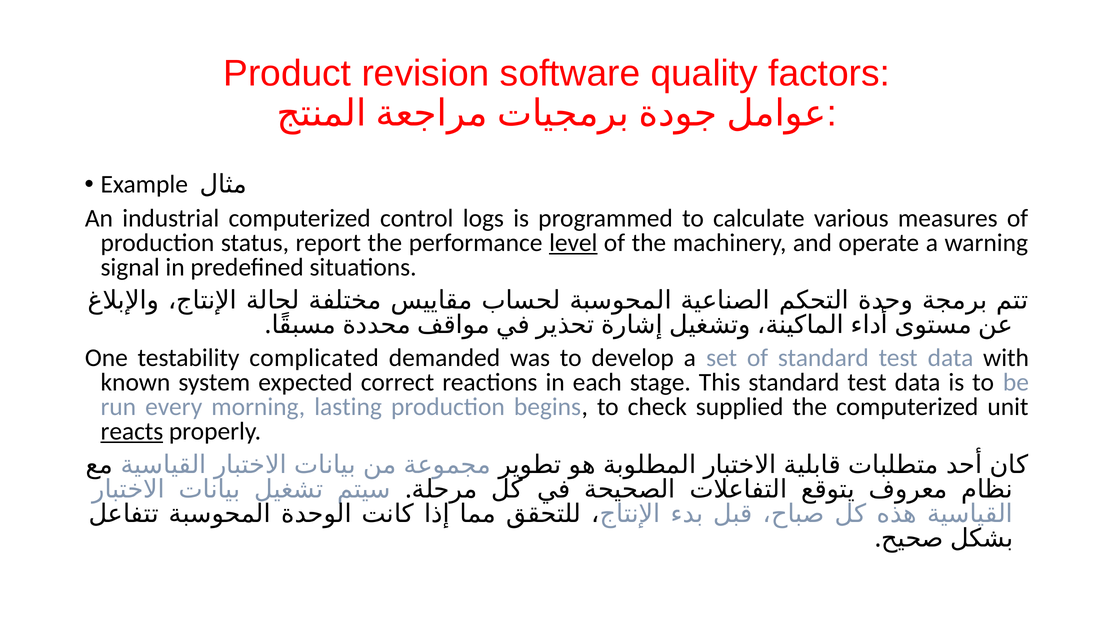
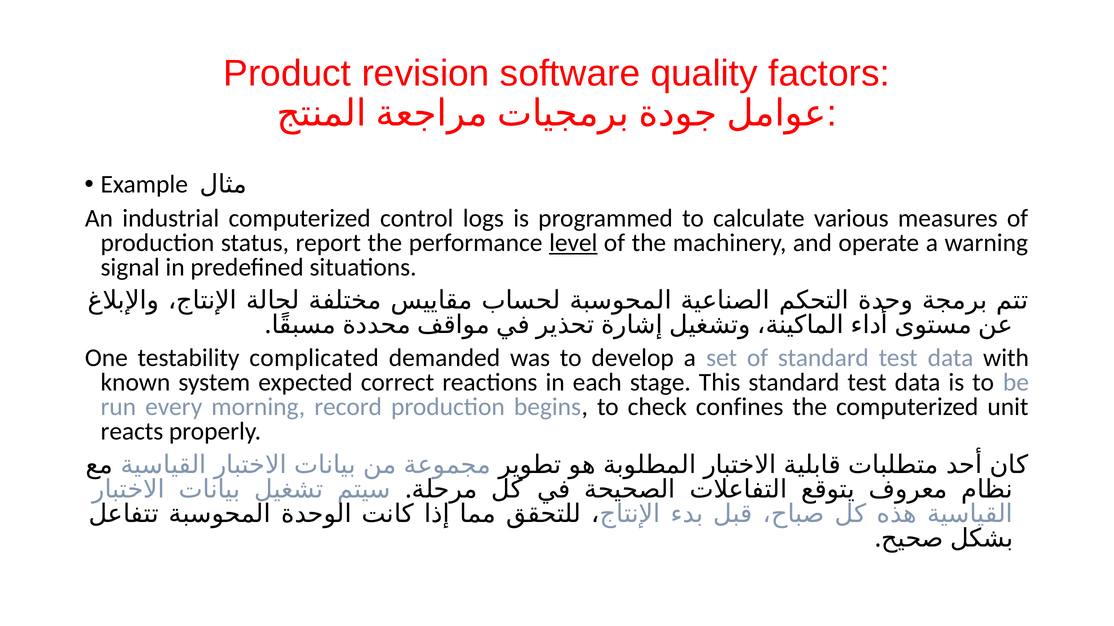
lasting: lasting -> record
supplied: supplied -> confines
reacts underline: present -> none
